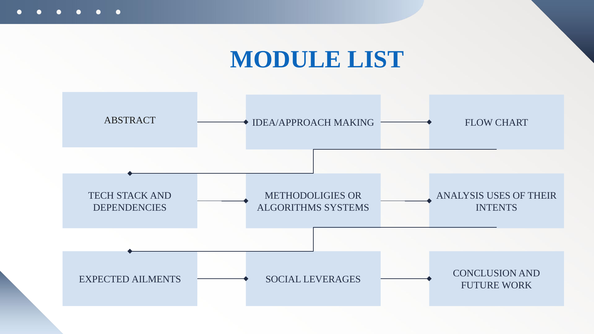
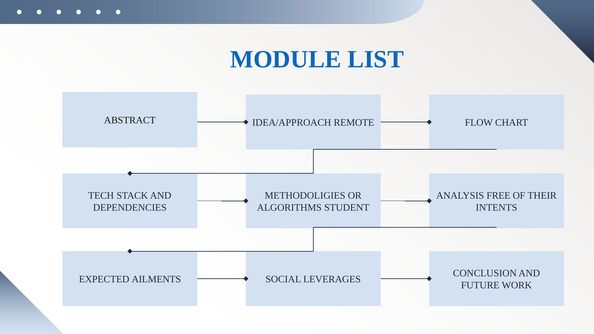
MAKING: MAKING -> REMOTE
USES: USES -> FREE
SYSTEMS: SYSTEMS -> STUDENT
